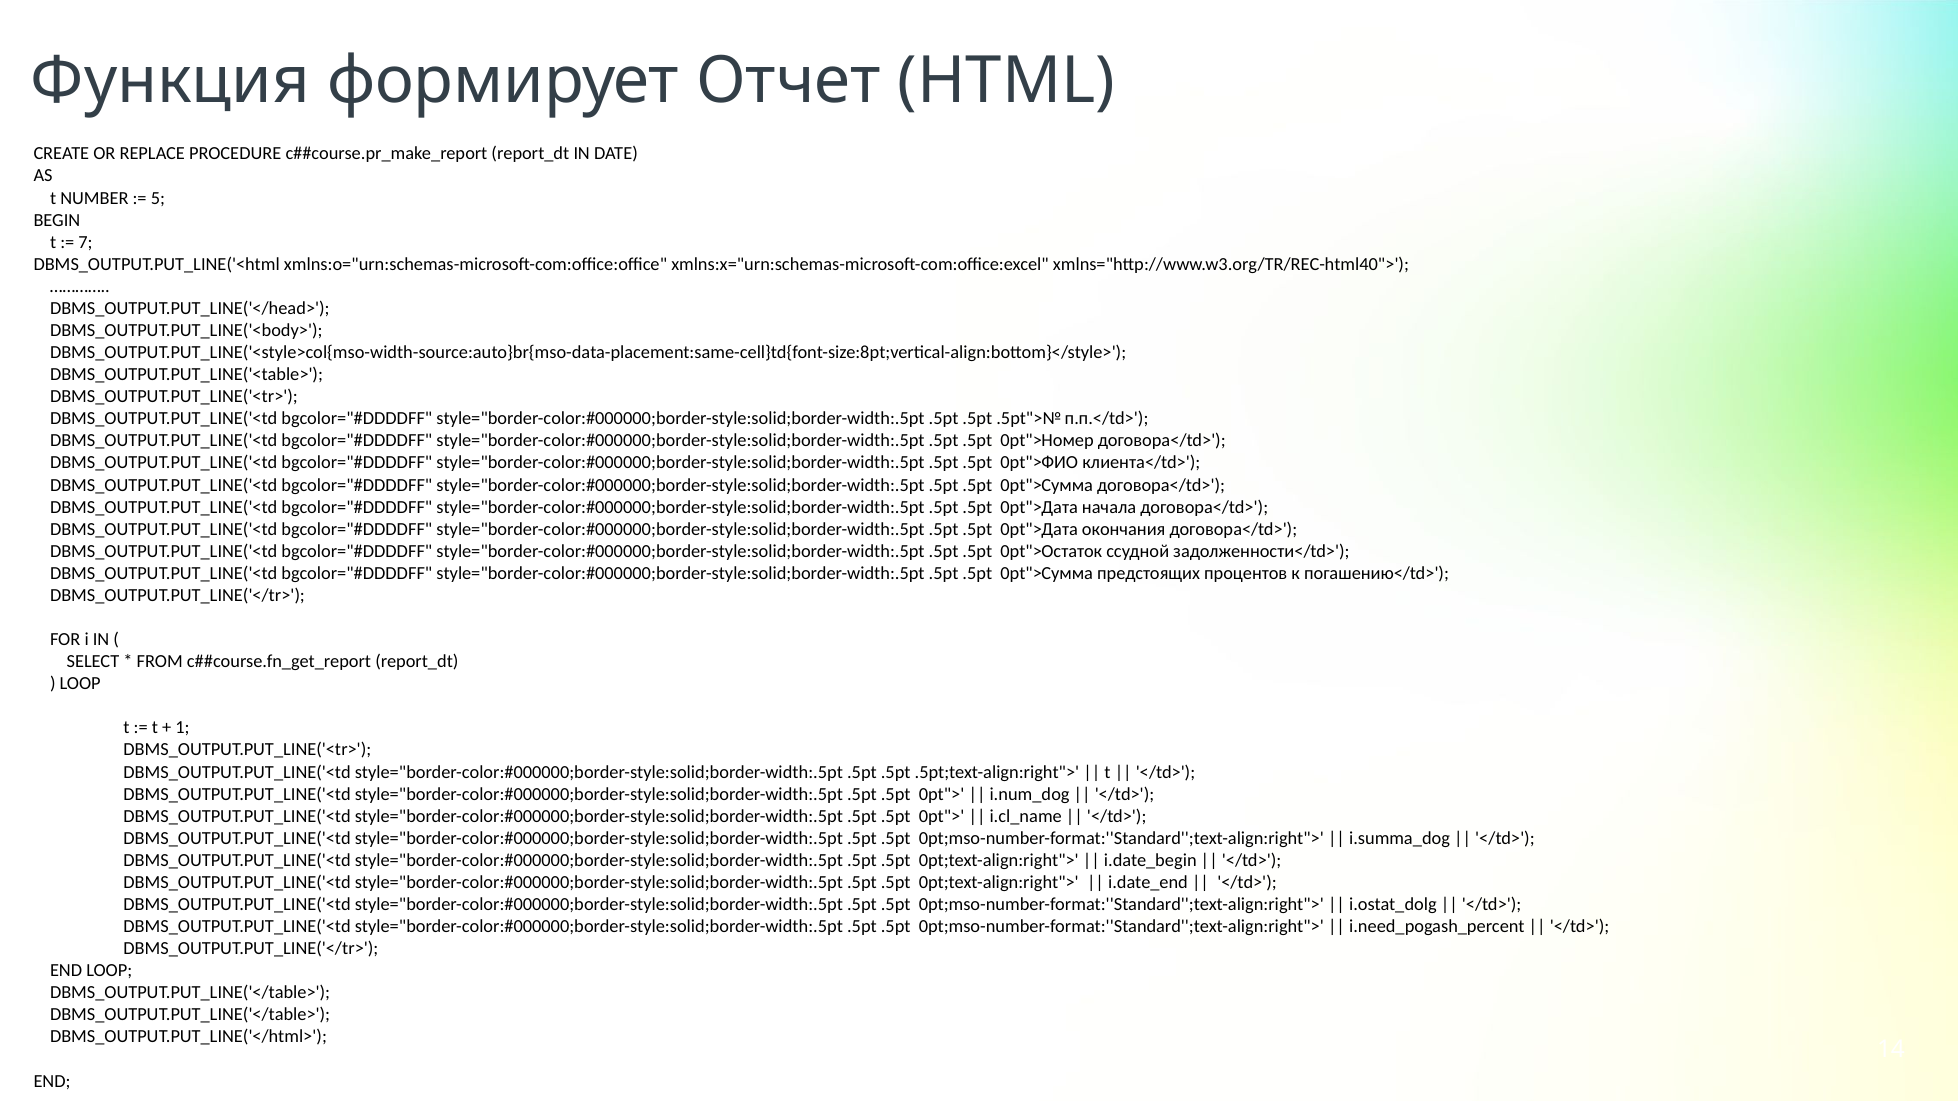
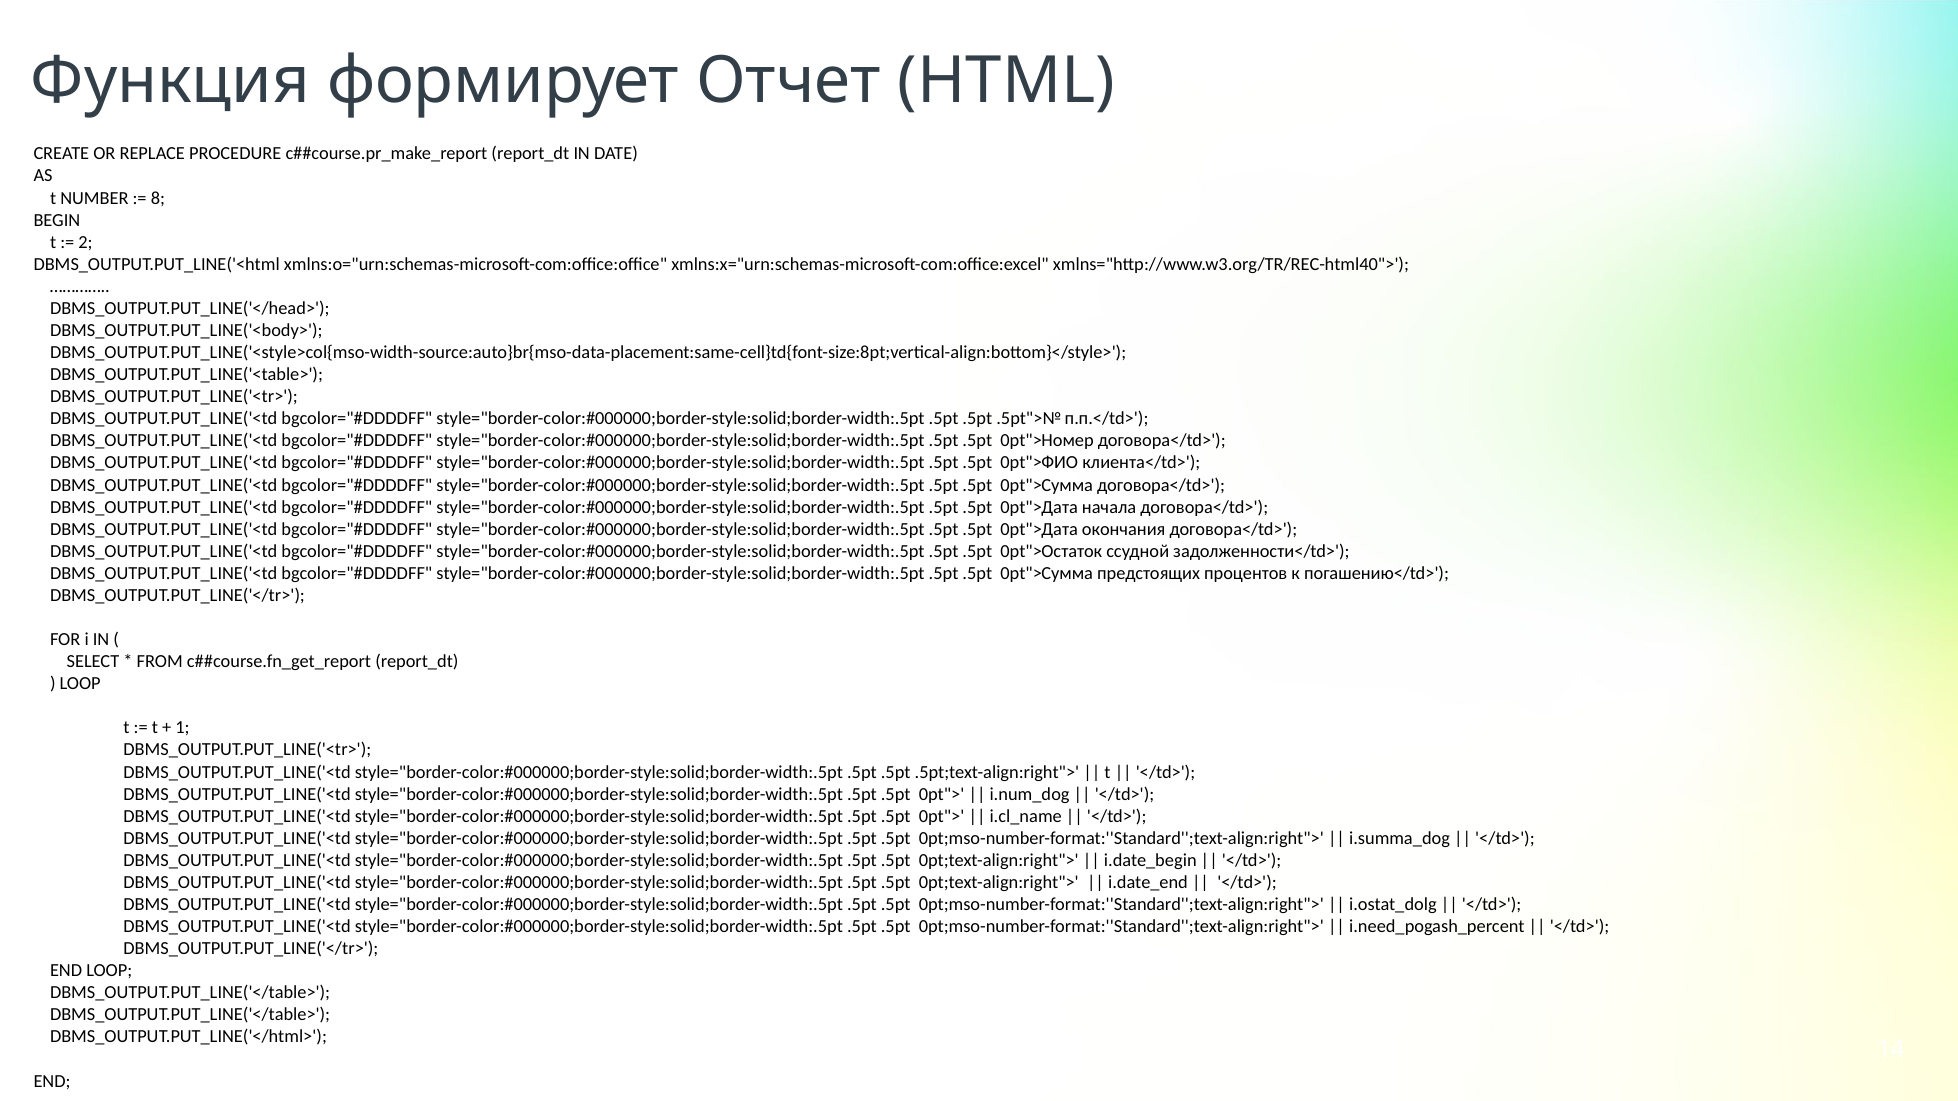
5: 5 -> 8
7: 7 -> 2
